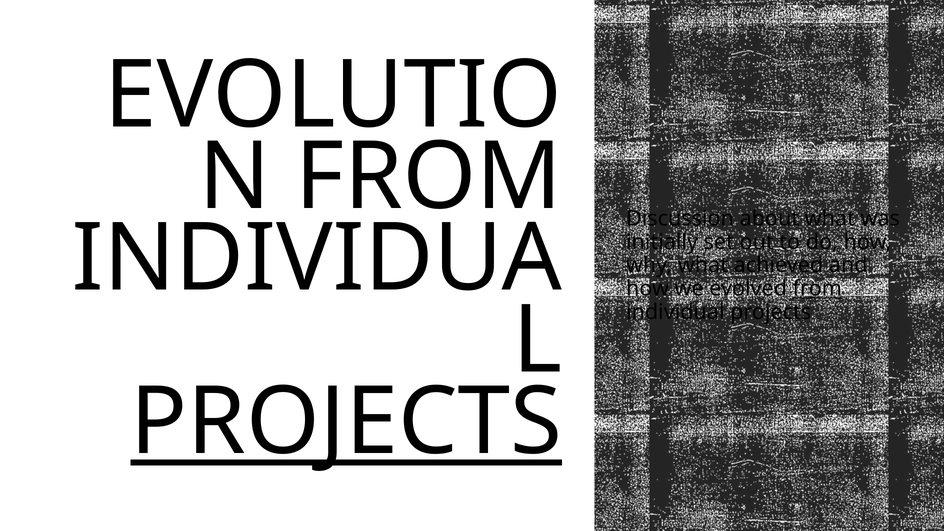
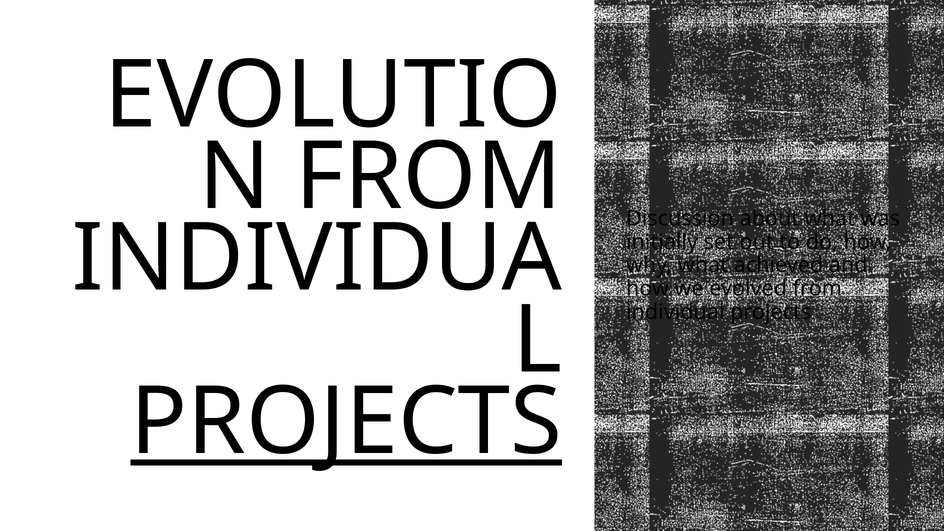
from at (817, 289) underline: present -> none
